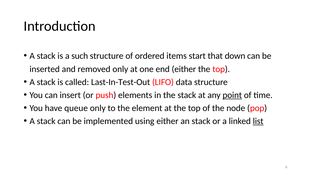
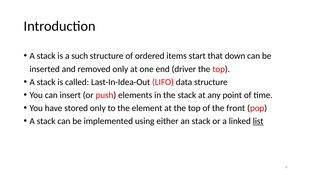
end either: either -> driver
Last-In-Test-Out: Last-In-Test-Out -> Last-In-Idea-Out
point underline: present -> none
queue: queue -> stored
node: node -> front
